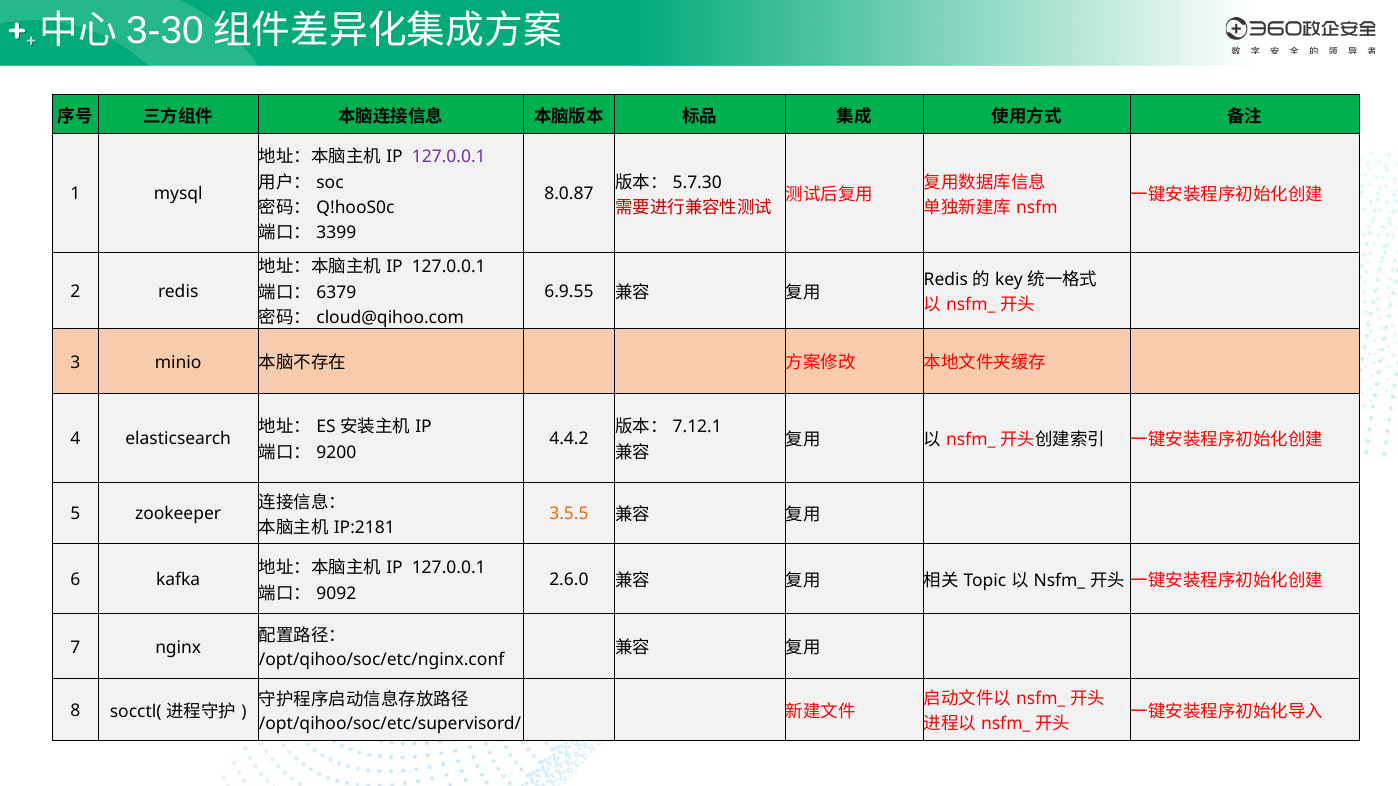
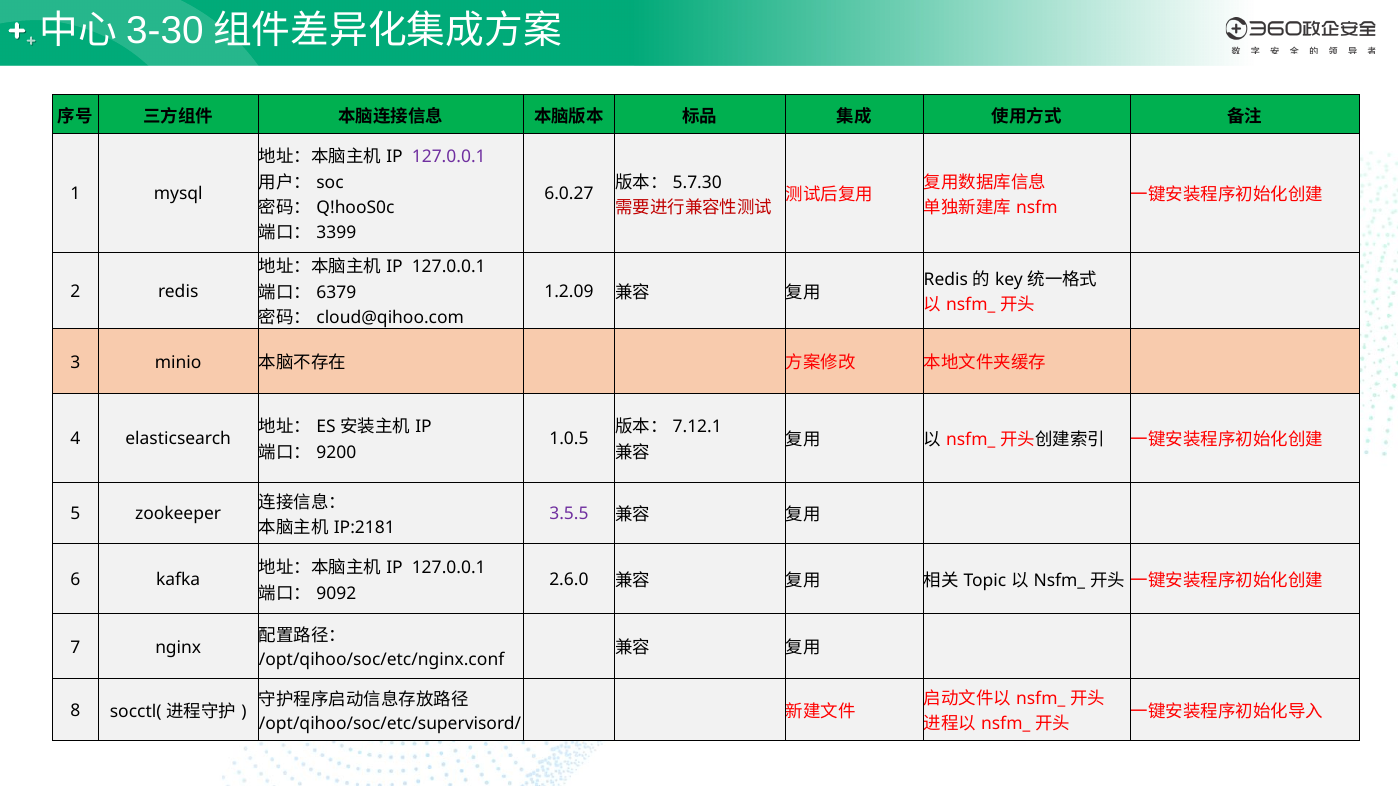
8.0.87: 8.0.87 -> 6.0.27
6.9.55: 6.9.55 -> 1.2.09
4.4.2: 4.4.2 -> 1.0.5
3.5.5 colour: orange -> purple
